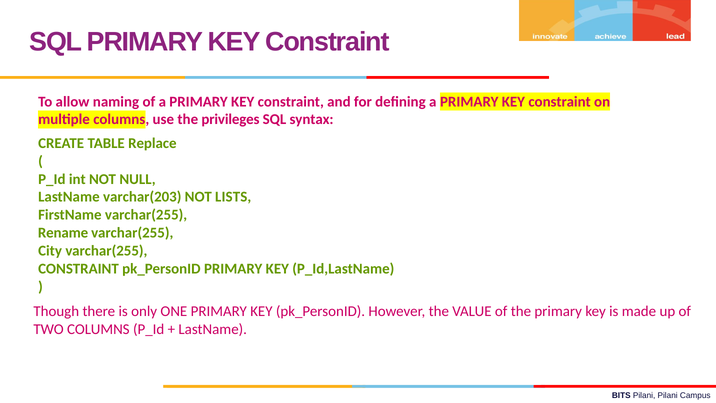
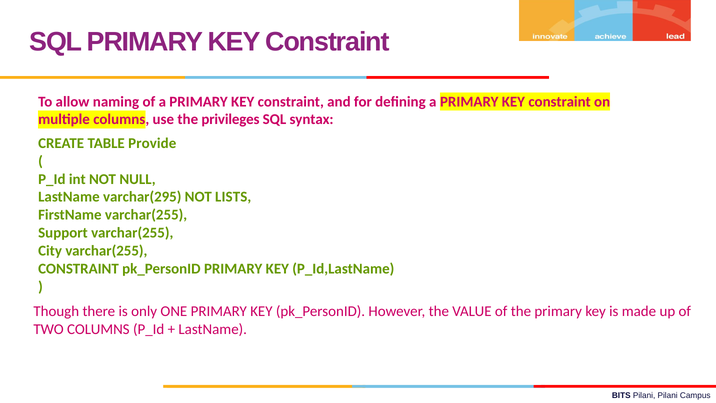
Replace: Replace -> Provide
varchar(203: varchar(203 -> varchar(295
Rename: Rename -> Support
